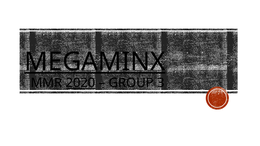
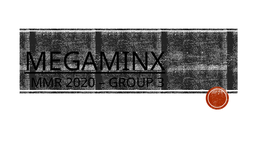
2020 underline: present -> none
